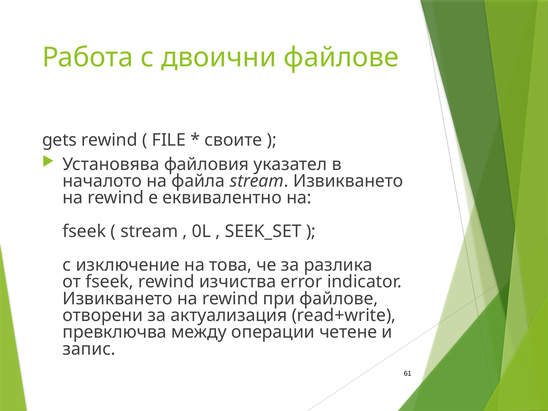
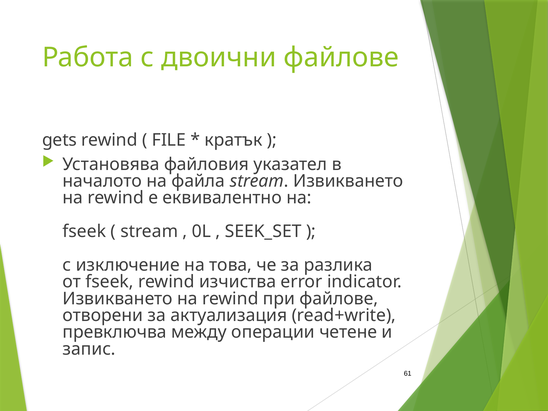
своите: своите -> кратък
